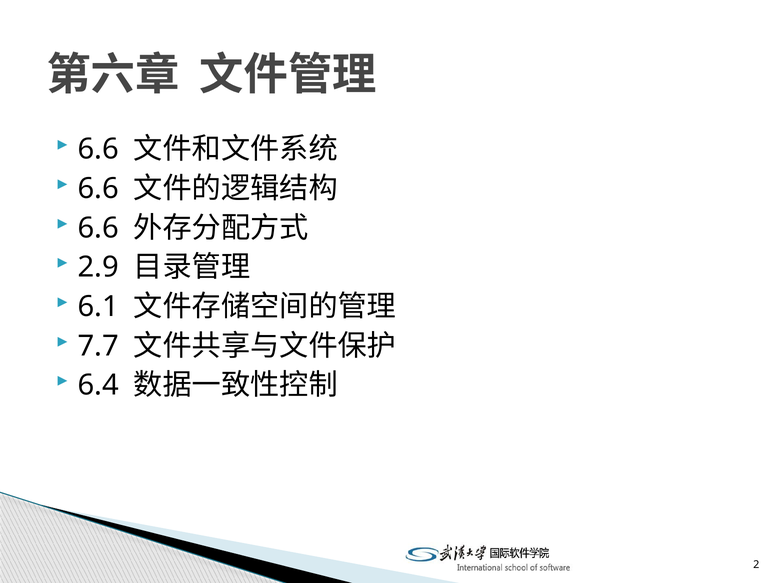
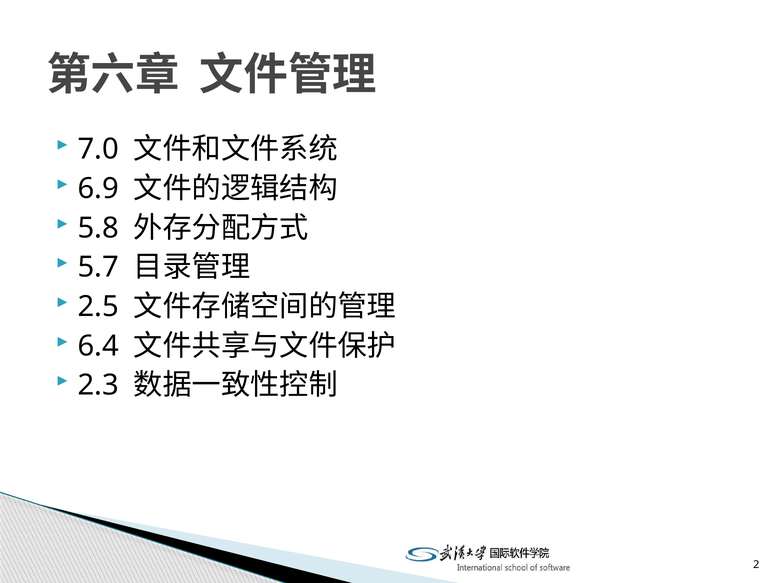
6.6 at (98, 149): 6.6 -> 7.0
6.6 at (98, 189): 6.6 -> 6.9
6.6 at (98, 228): 6.6 -> 5.8
2.9: 2.9 -> 5.7
6.1: 6.1 -> 2.5
7.7: 7.7 -> 6.4
6.4: 6.4 -> 2.3
